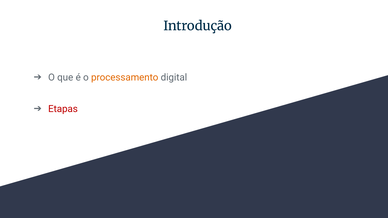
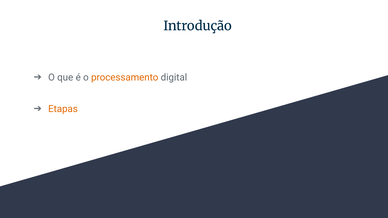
Etapas colour: red -> orange
